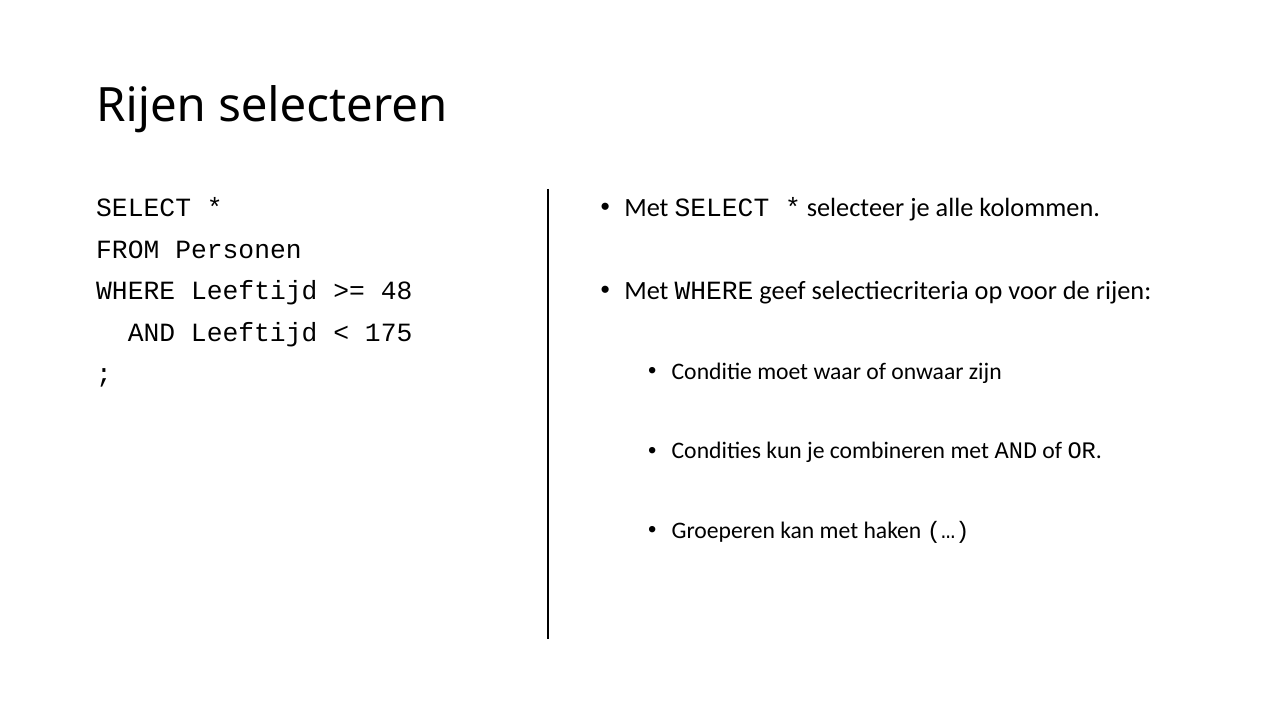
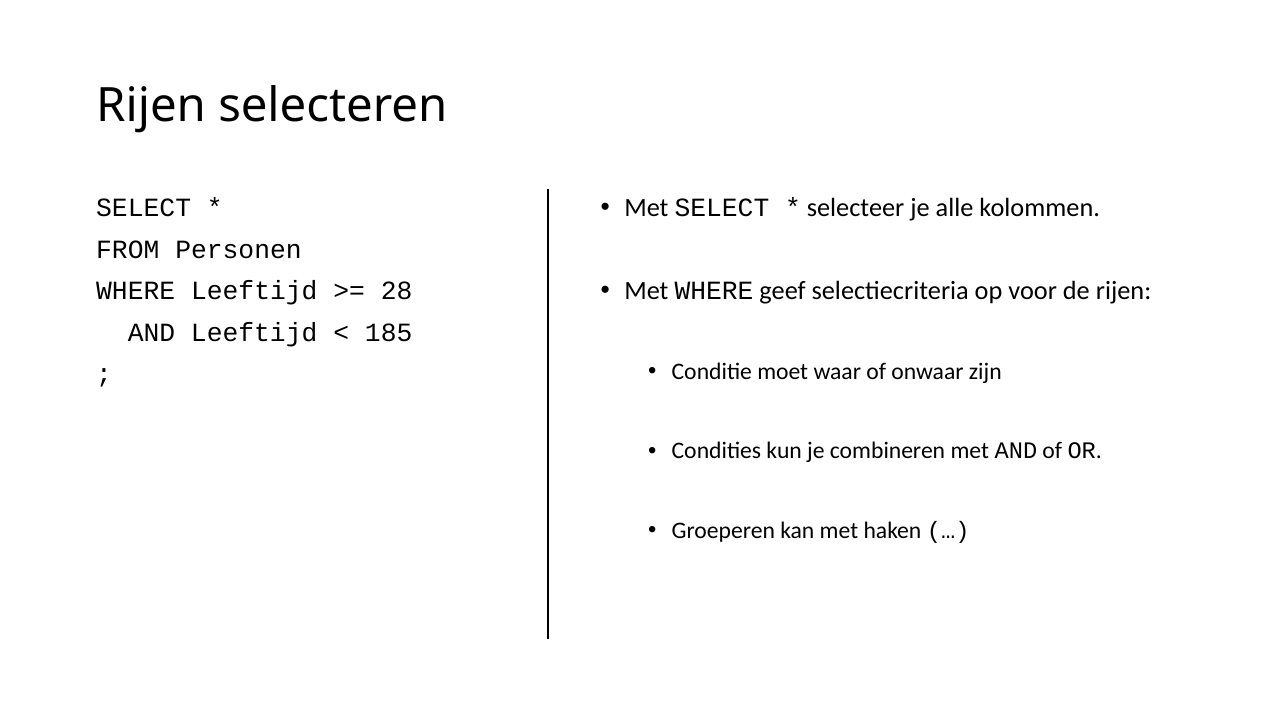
48: 48 -> 28
175: 175 -> 185
